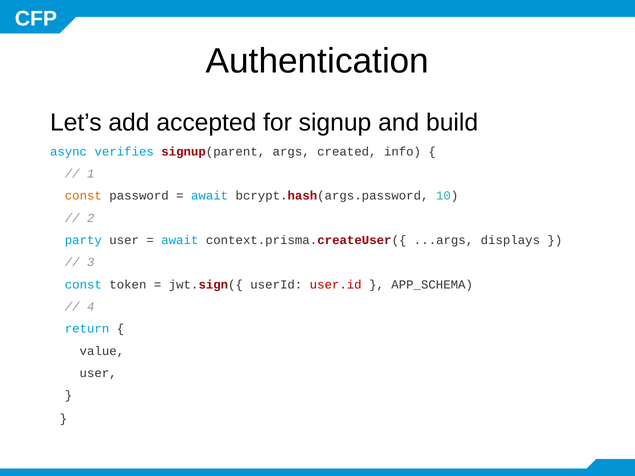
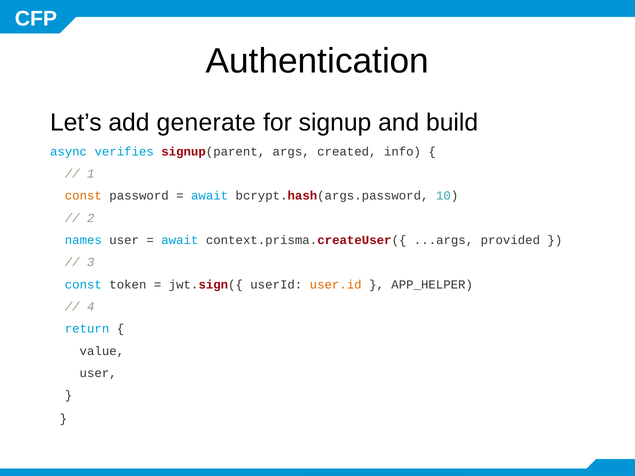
accepted: accepted -> generate
party: party -> names
displays: displays -> provided
user.id colour: red -> orange
APP_SCHEMA: APP_SCHEMA -> APP_HELPER
